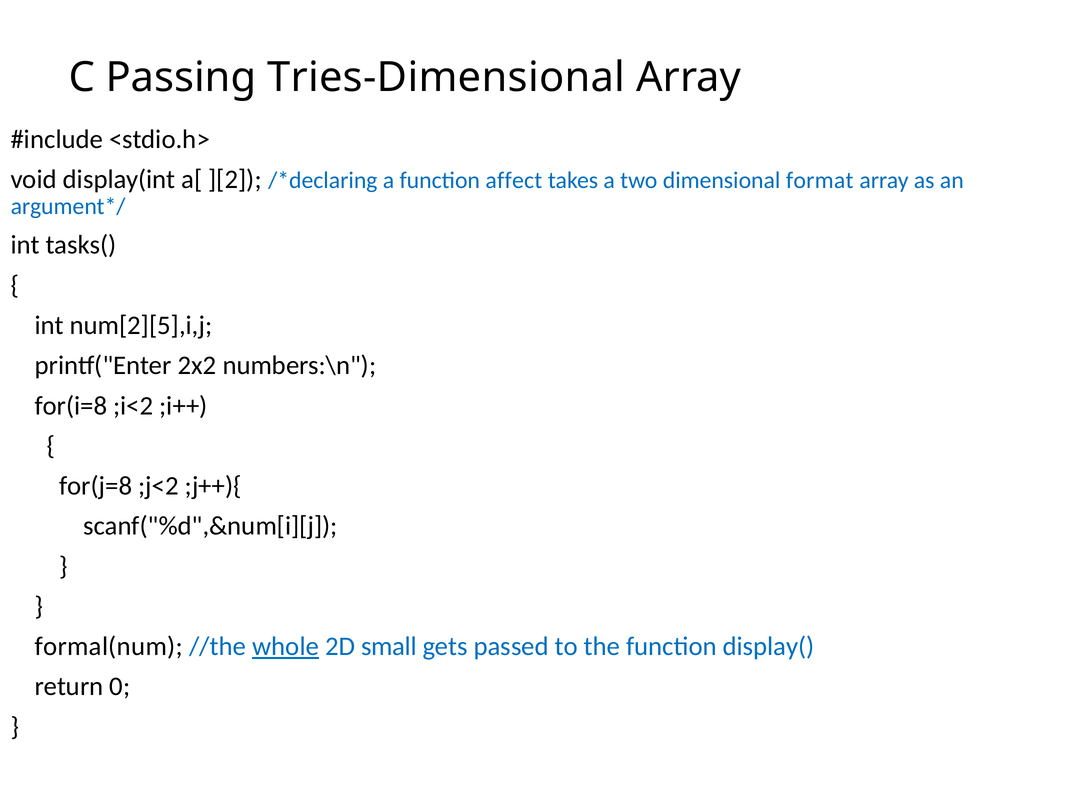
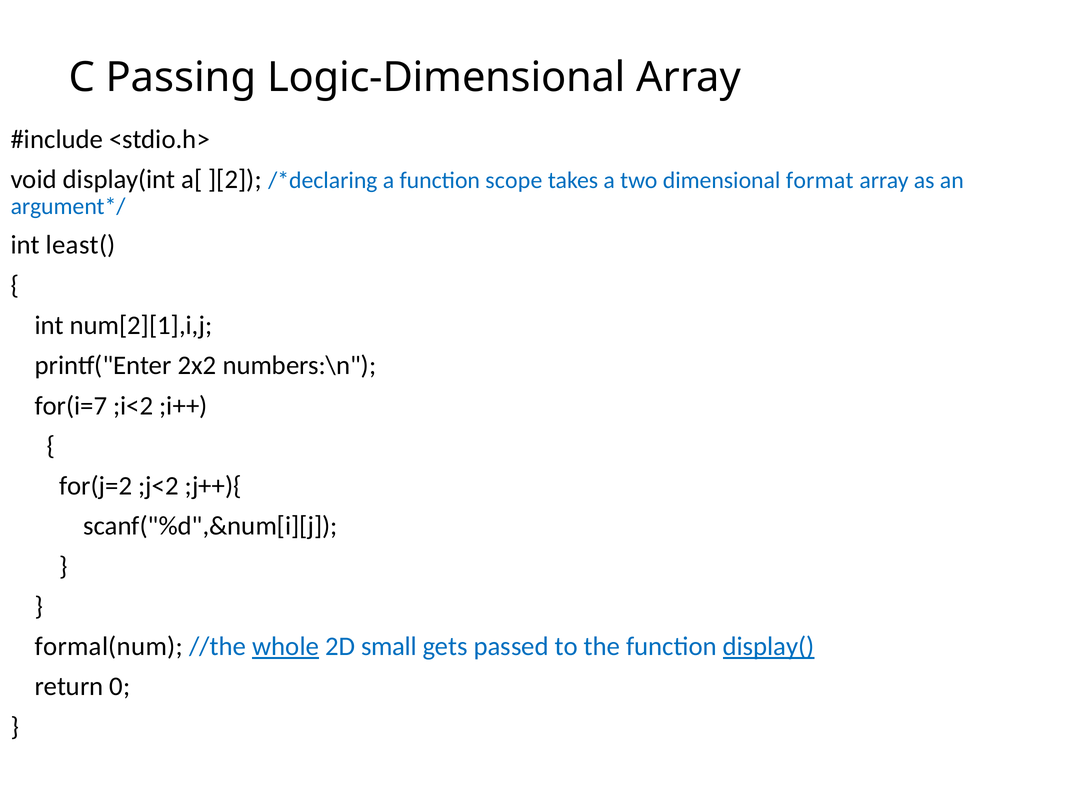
Tries-Dimensional: Tries-Dimensional -> Logic-Dimensional
affect: affect -> scope
tasks(: tasks( -> least(
num[2][5],i,j: num[2][5],i,j -> num[2][1],i,j
for(i=8: for(i=8 -> for(i=7
for(j=8: for(j=8 -> for(j=2
display( underline: none -> present
